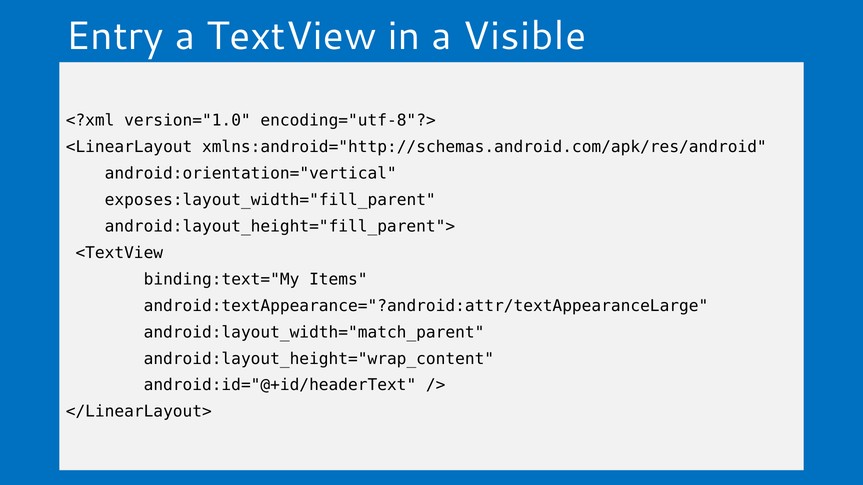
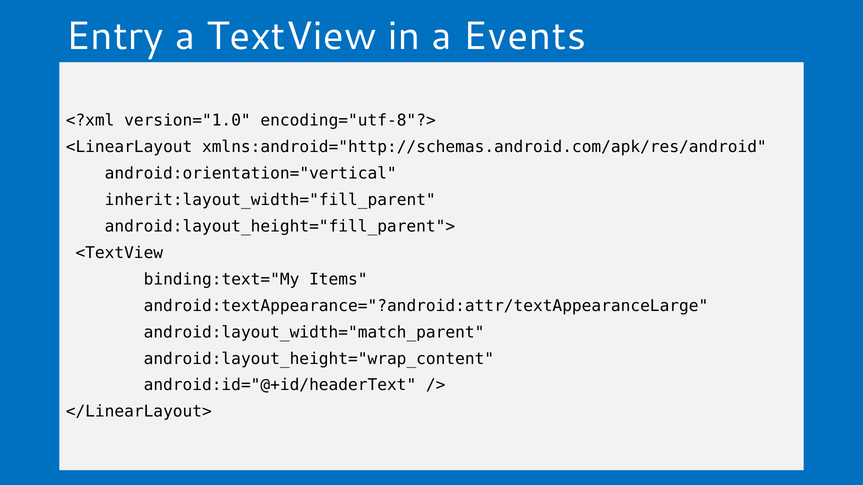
Visible: Visible -> Events
exposes:layout_width="fill_parent: exposes:layout_width="fill_parent -> inherit:layout_width="fill_parent
